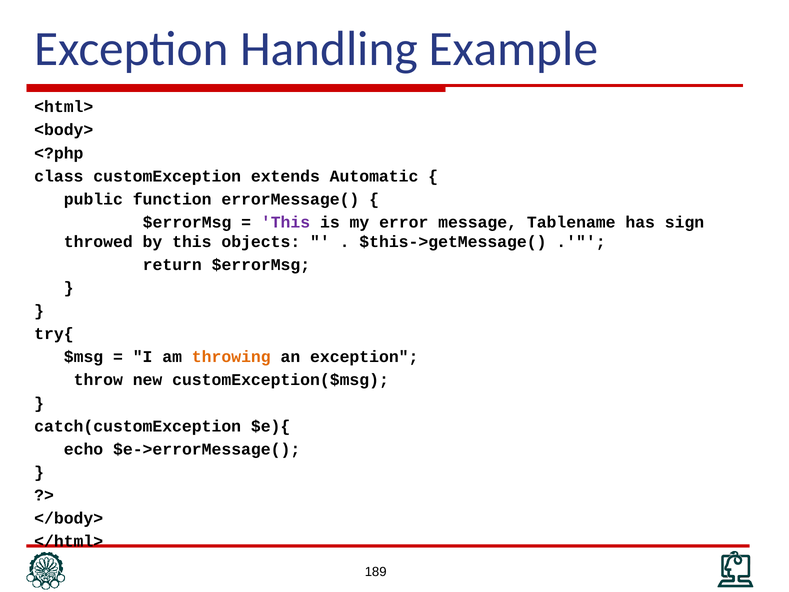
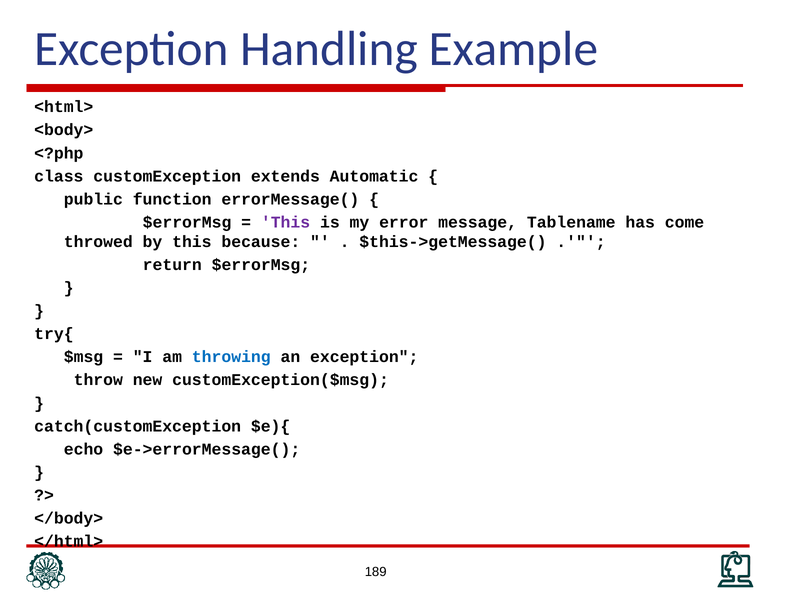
sign: sign -> come
objects: objects -> because
throwing colour: orange -> blue
